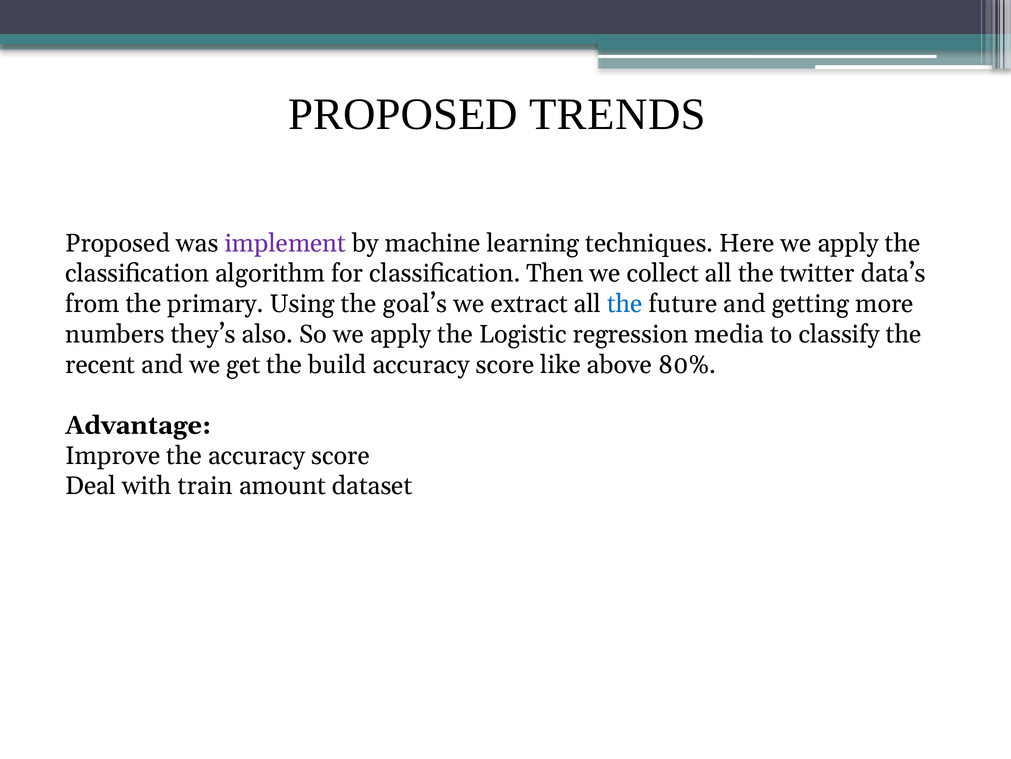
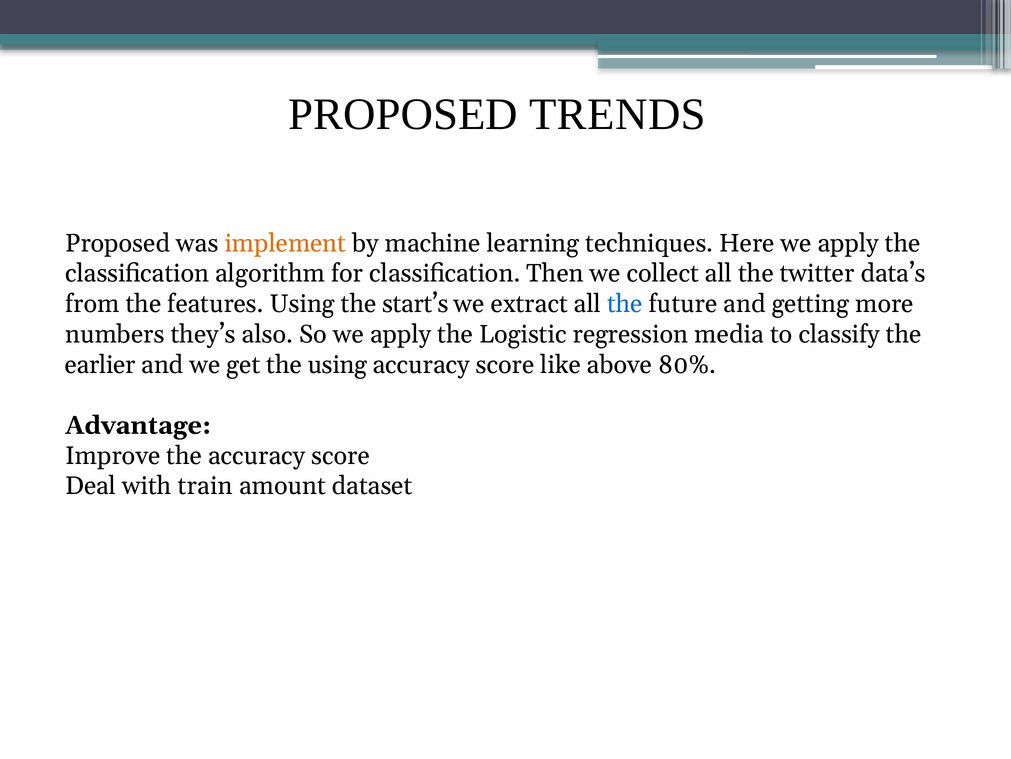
implement colour: purple -> orange
primary: primary -> features
goal’s: goal’s -> start’s
recent: recent -> earlier
the build: build -> using
